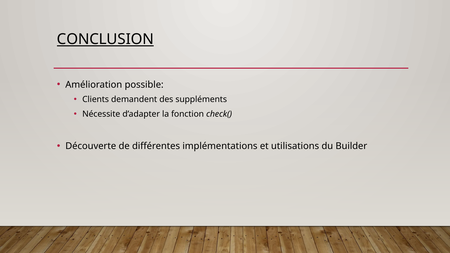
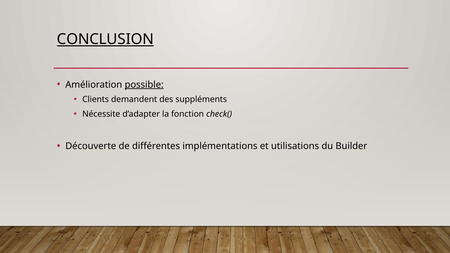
possible underline: none -> present
